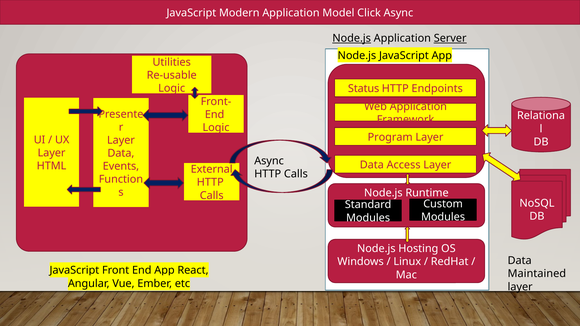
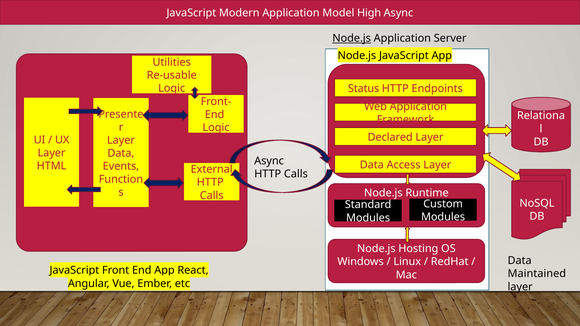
Click: Click -> High
Server underline: present -> none
Program: Program -> Declared
